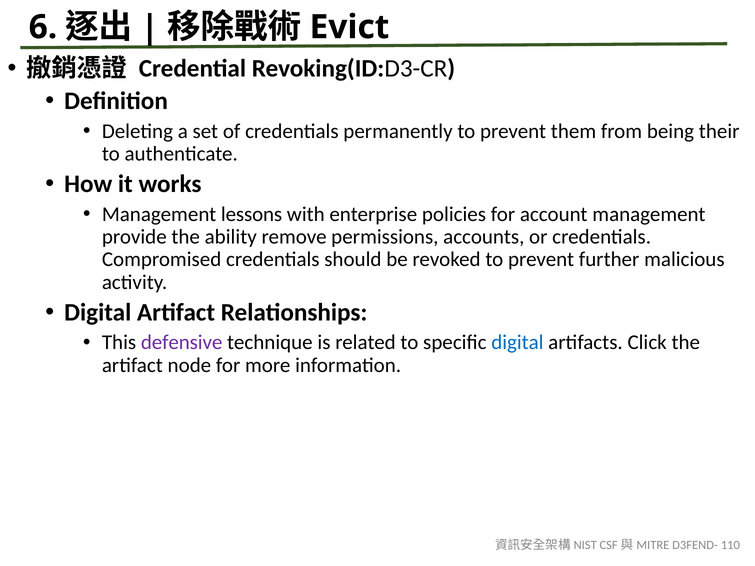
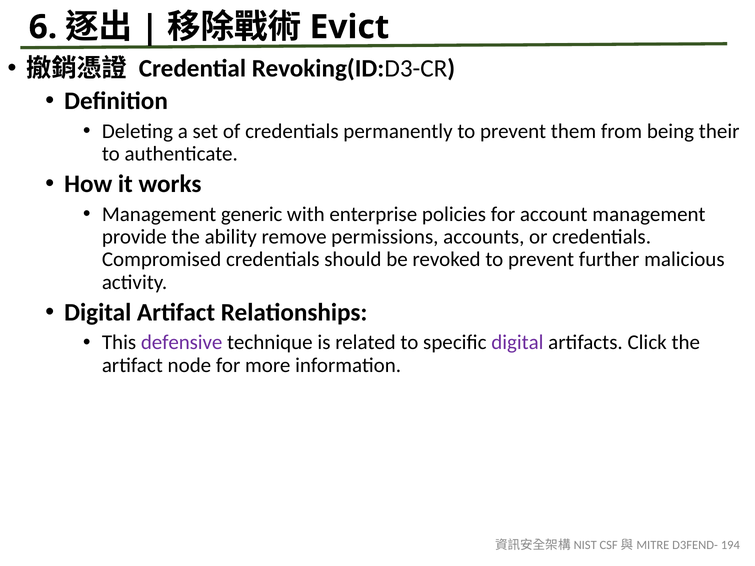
lessons: lessons -> generic
digital at (517, 343) colour: blue -> purple
110: 110 -> 194
